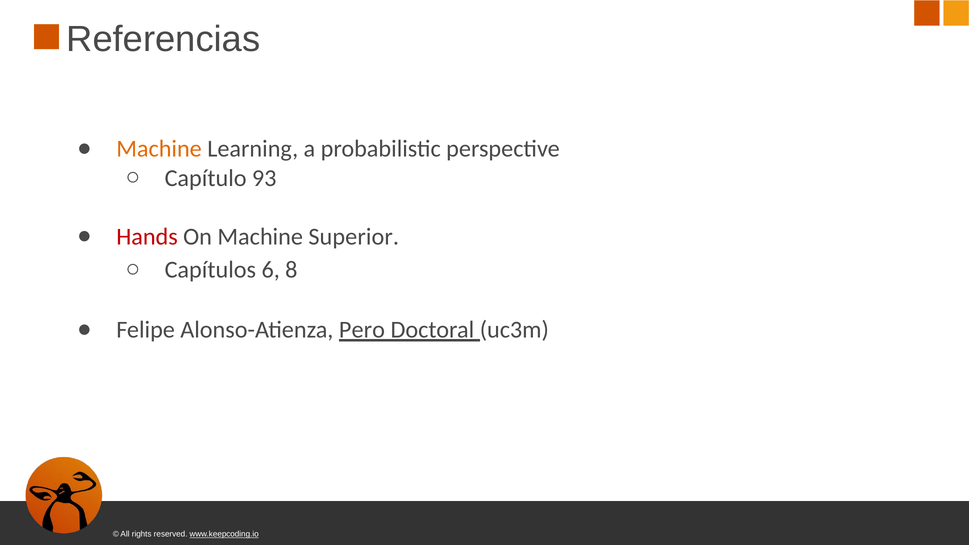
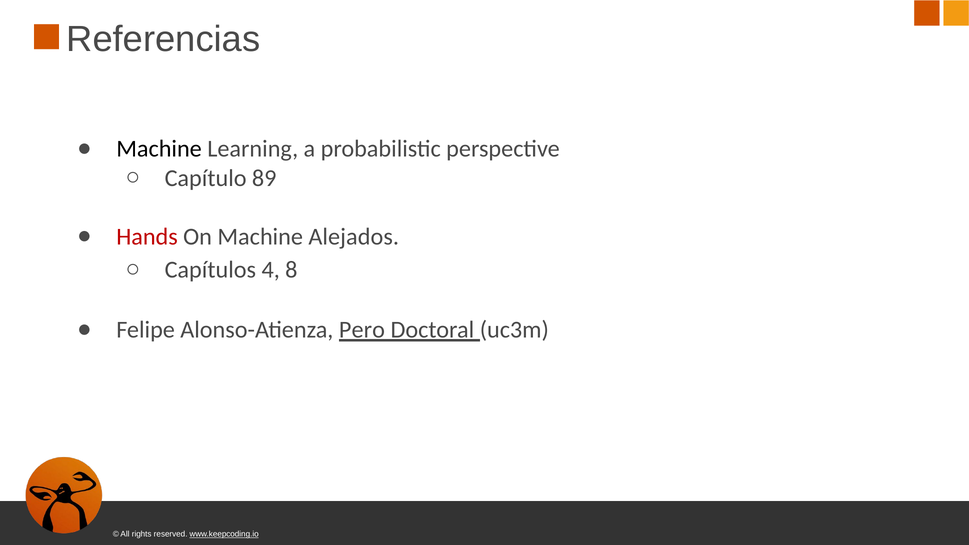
Machine at (159, 149) colour: orange -> black
93: 93 -> 89
Superior: Superior -> Alejados
6: 6 -> 4
